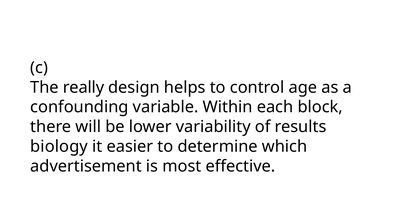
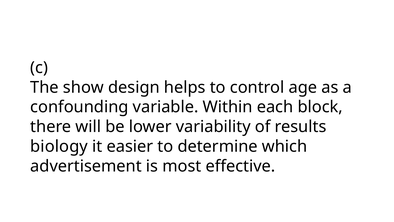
really: really -> show
